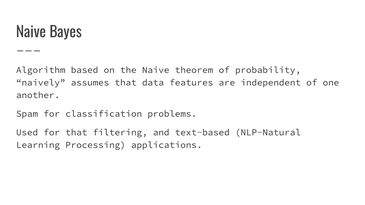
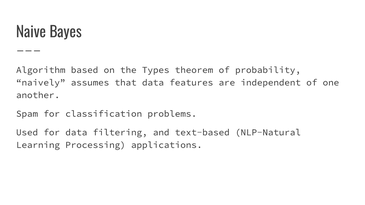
the Naive: Naive -> Types
for that: that -> data
